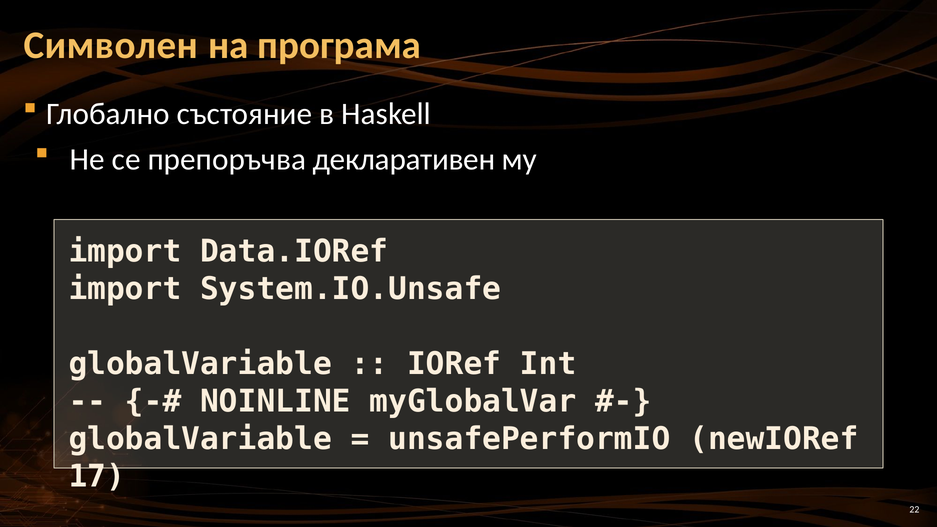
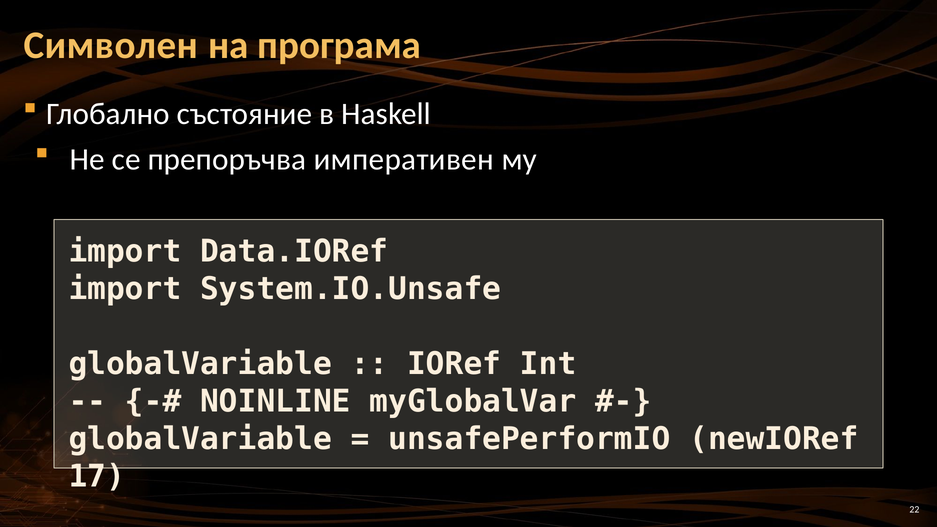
декларативен: декларативен -> императивен
